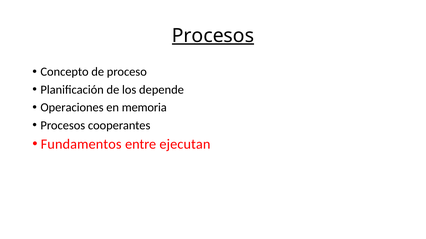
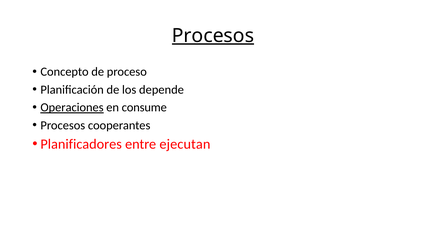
Operaciones underline: none -> present
memoria: memoria -> consume
Fundamentos: Fundamentos -> Planificadores
